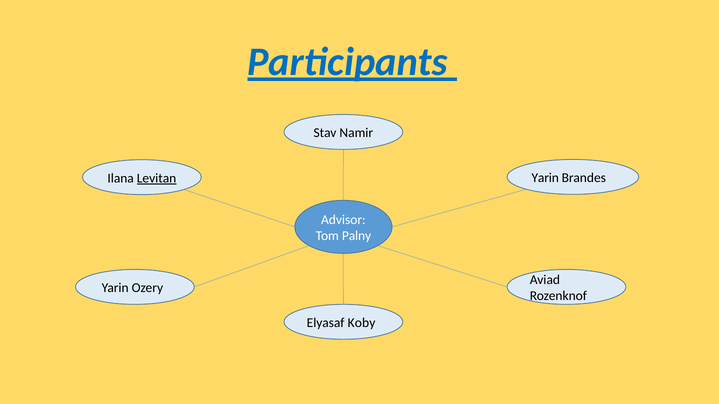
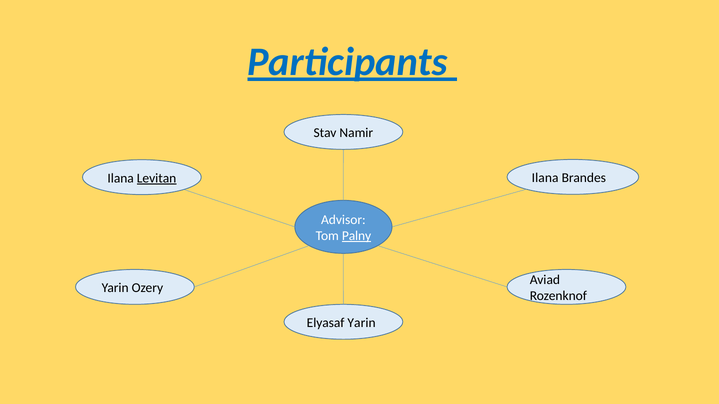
Yarin at (545, 178): Yarin -> Ilana
Palny underline: none -> present
Elyasaf Koby: Koby -> Yarin
